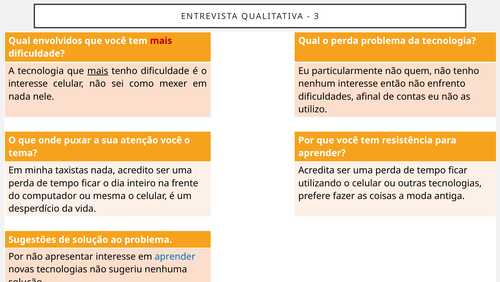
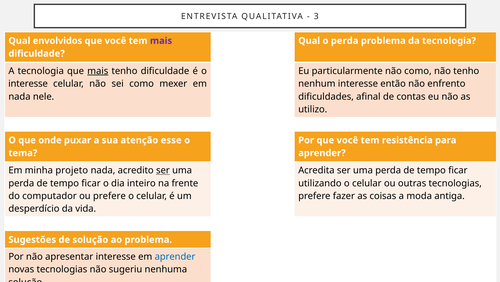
mais at (161, 41) colour: red -> purple
não quem: quem -> como
atenção você: você -> esse
taxistas: taxistas -> projeto
ser at (163, 170) underline: none -> present
ou mesma: mesma -> prefere
